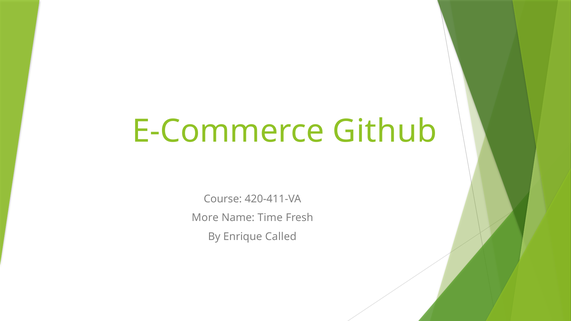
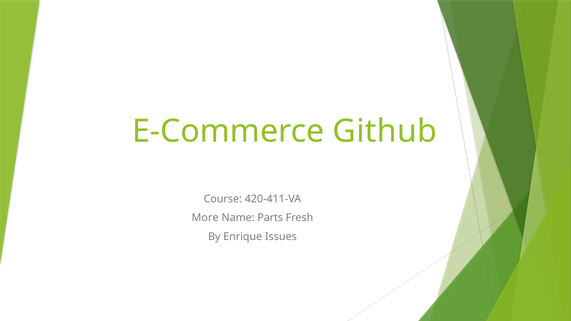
Time: Time -> Parts
Called: Called -> Issues
